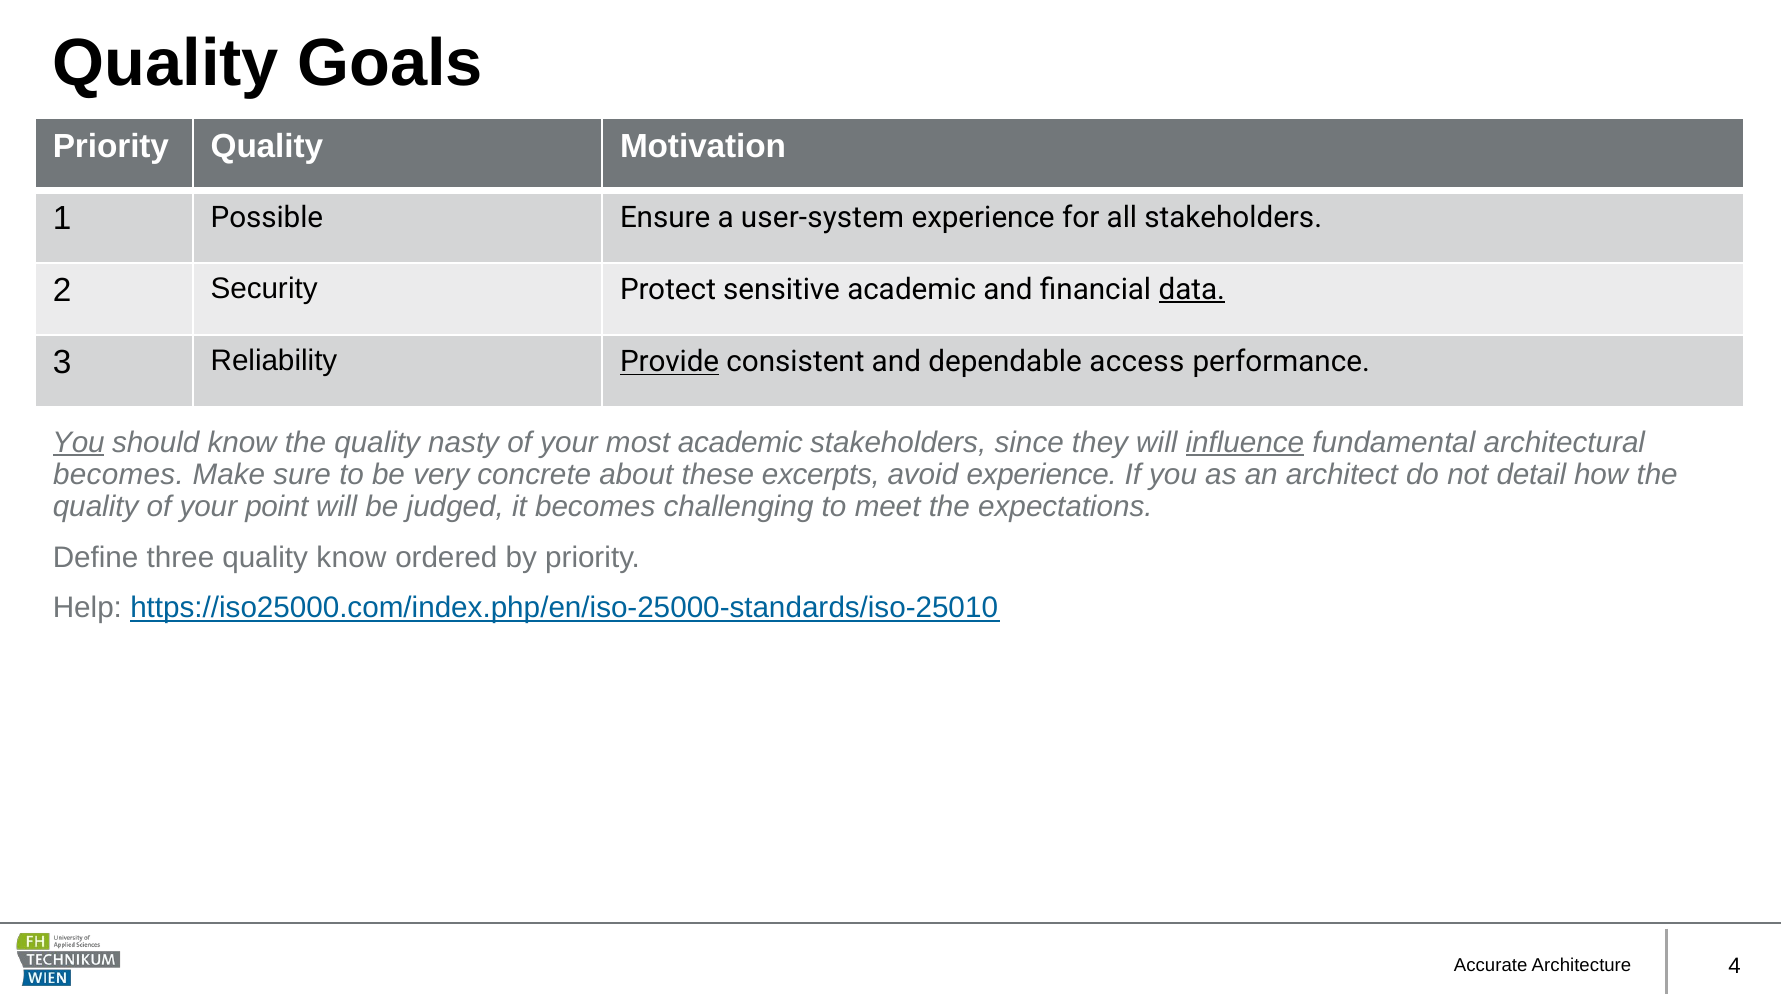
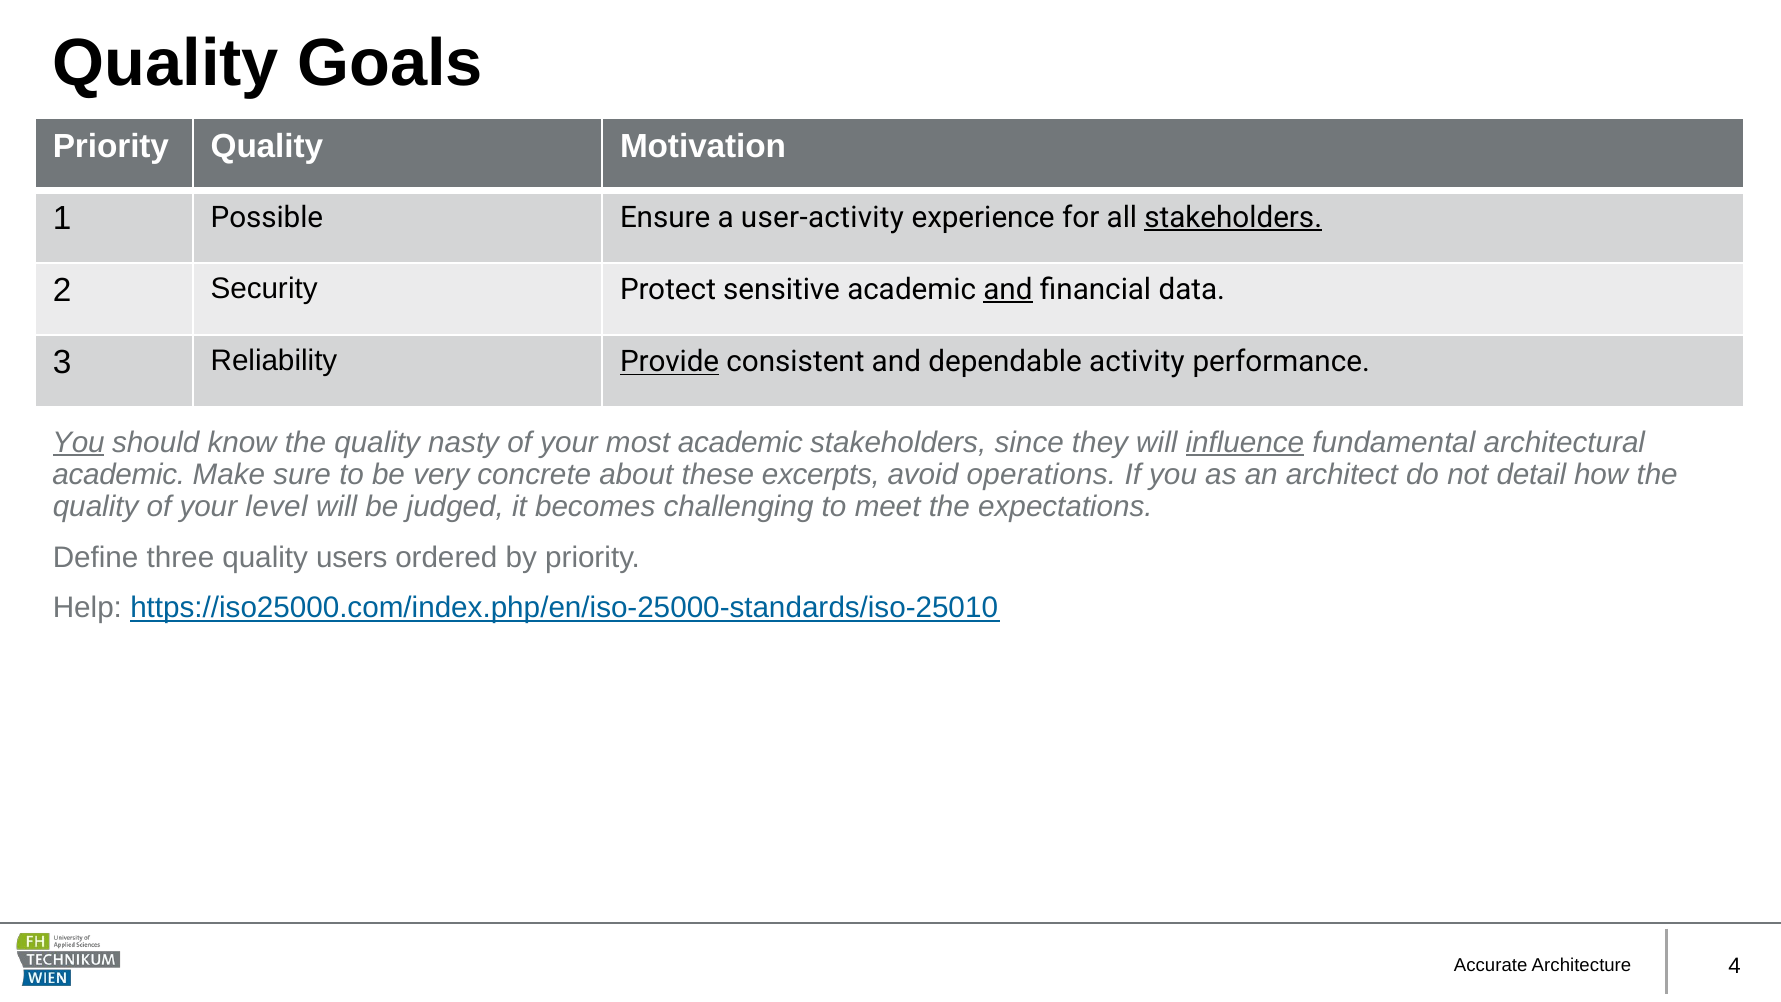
user-system: user-system -> user-activity
stakeholders at (1233, 217) underline: none -> present
and at (1008, 290) underline: none -> present
data underline: present -> none
access: access -> activity
becomes at (118, 475): becomes -> academic
avoid experience: experience -> operations
point: point -> level
quality know: know -> users
